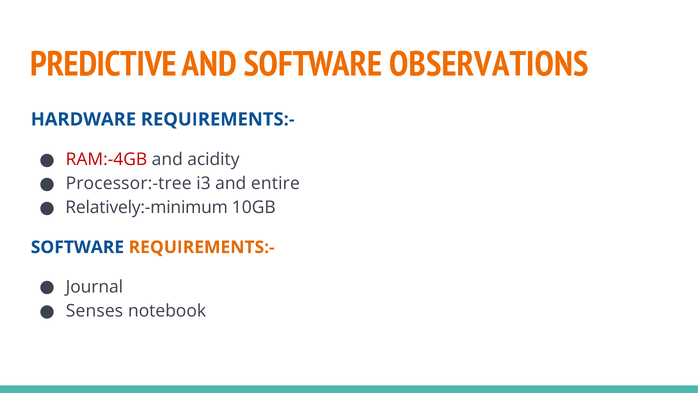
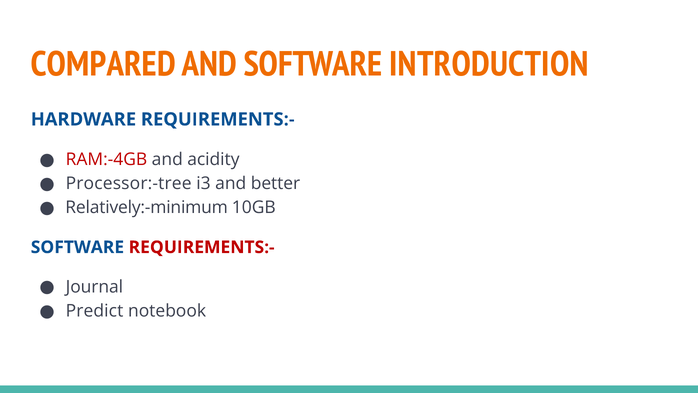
PREDICTIVE: PREDICTIVE -> COMPARED
OBSERVATIONS: OBSERVATIONS -> INTRODUCTION
entire: entire -> better
REQUIREMENTS:- at (202, 247) colour: orange -> red
Senses: Senses -> Predict
